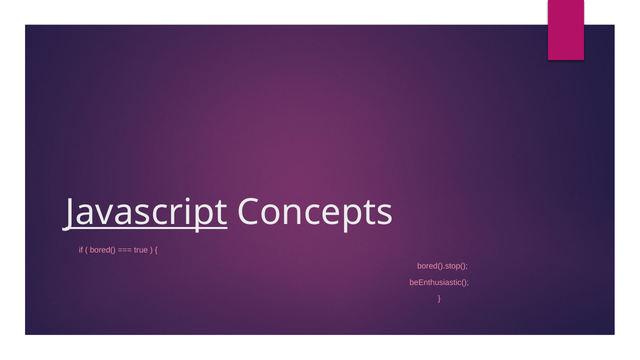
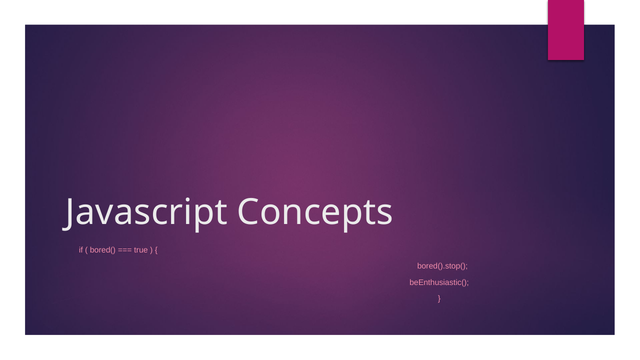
Javascript underline: present -> none
